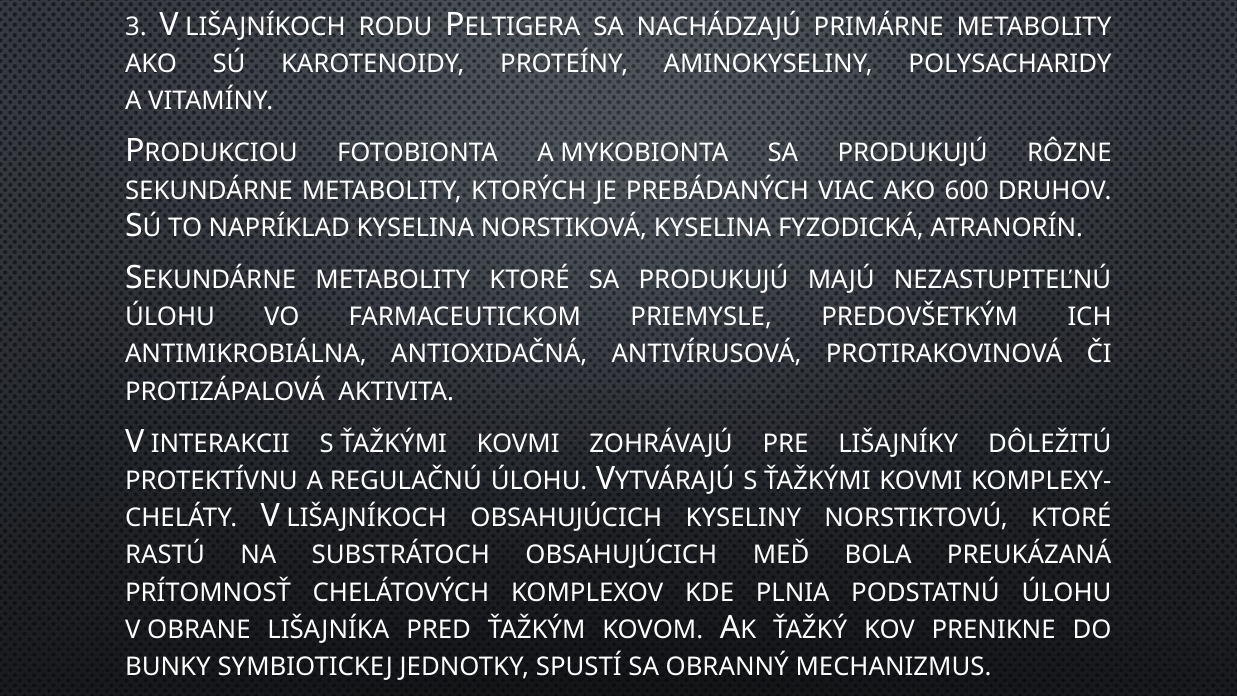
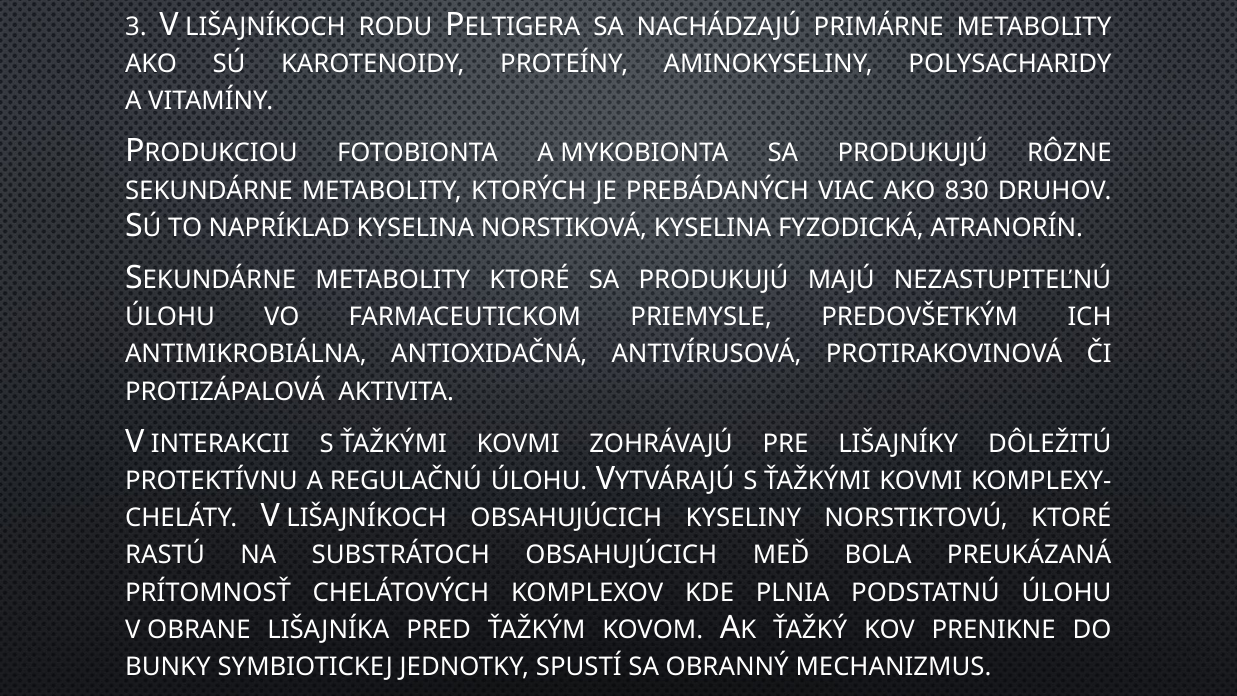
600: 600 -> 830
